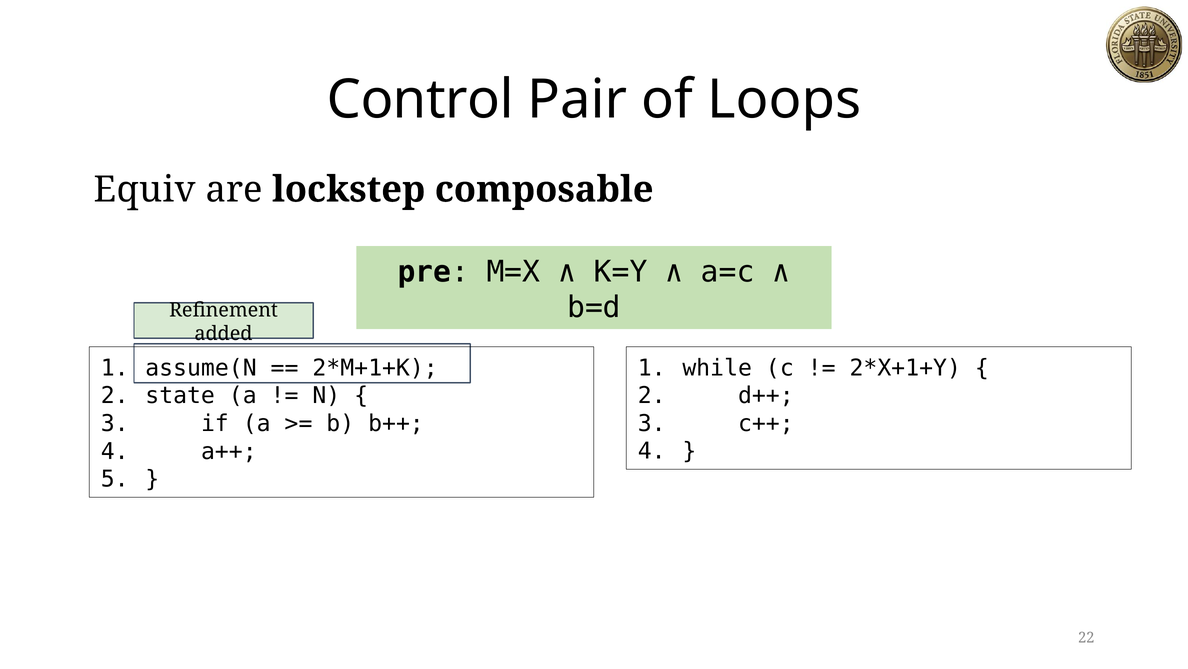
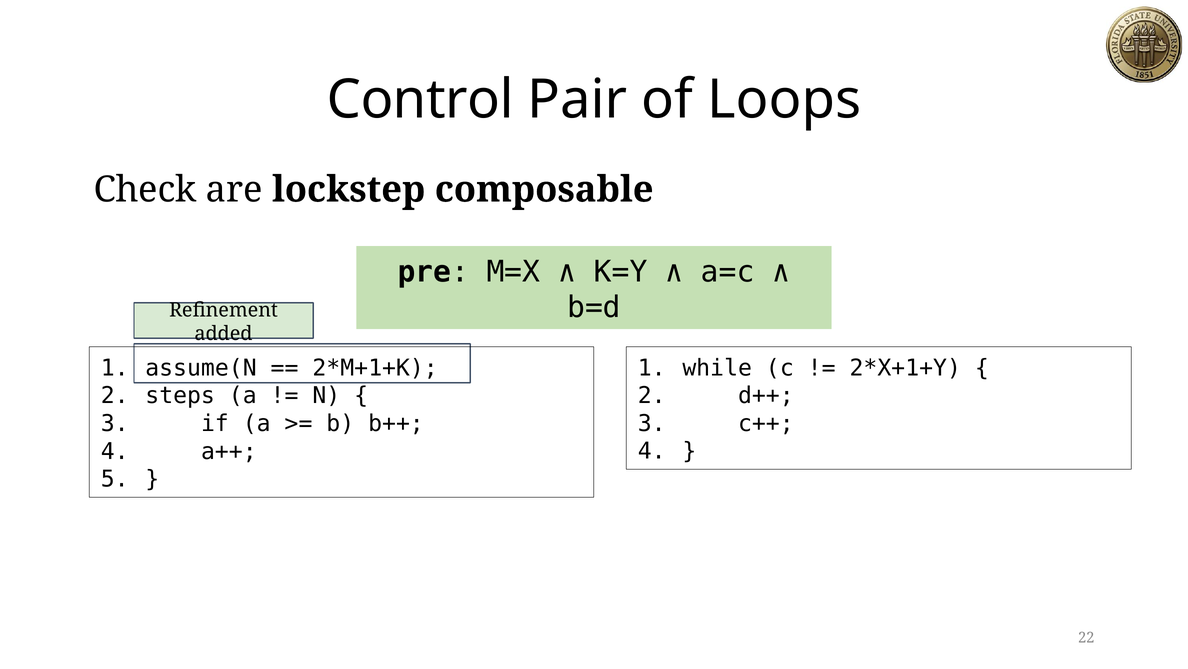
Equiv: Equiv -> Check
state: state -> steps
